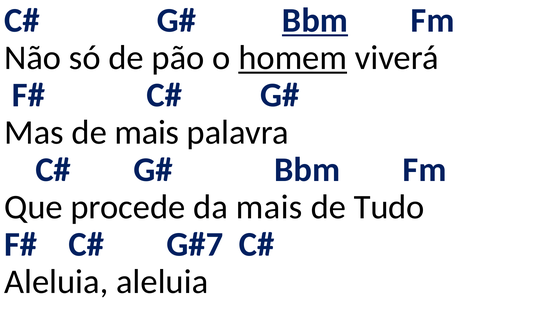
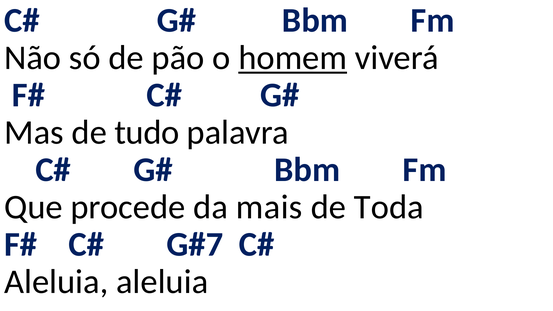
Bbm at (315, 21) underline: present -> none
de mais: mais -> tudo
Tudo: Tudo -> Toda
